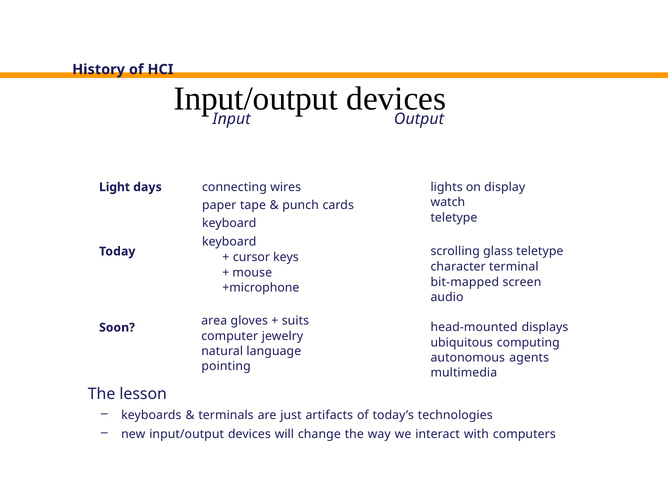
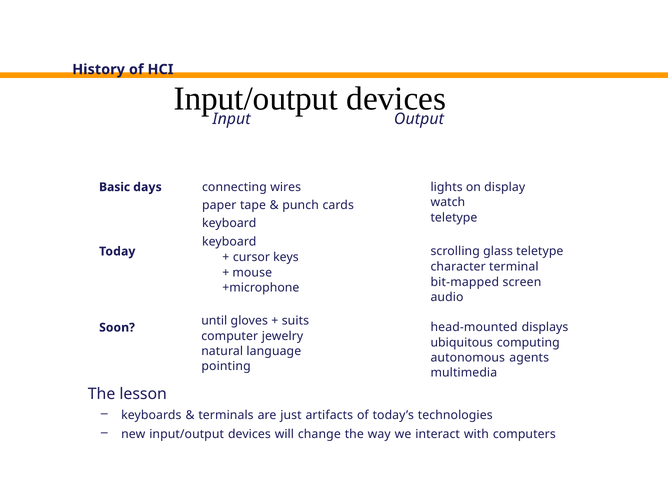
Light: Light -> Basic
area: area -> until
